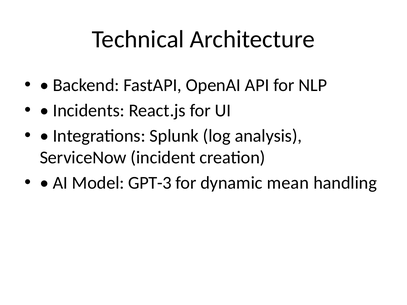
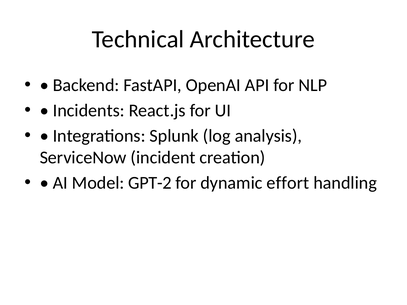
GPT-3: GPT-3 -> GPT-2
mean: mean -> effort
